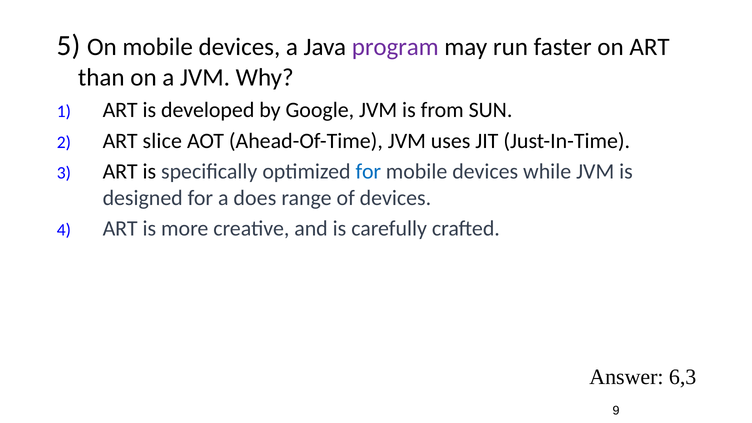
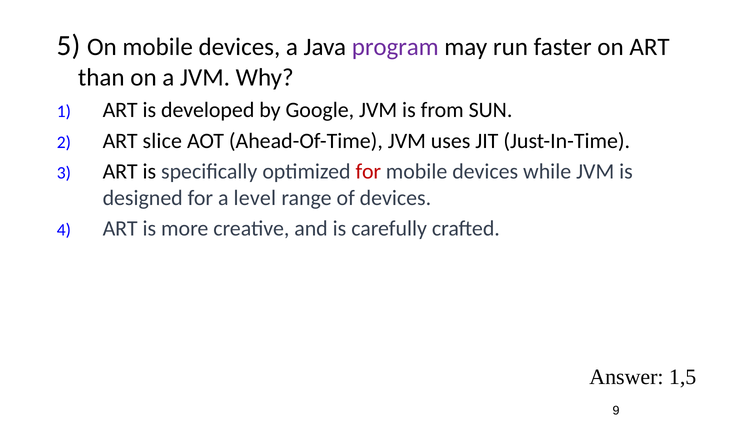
for at (368, 172) colour: blue -> red
does: does -> level
6,3: 6,3 -> 1,5
